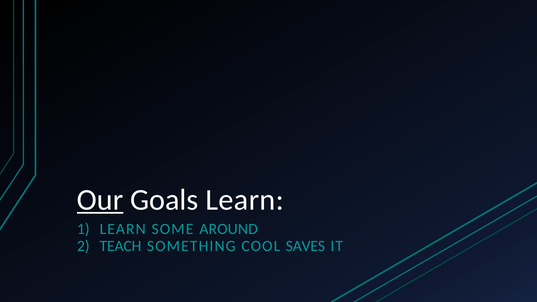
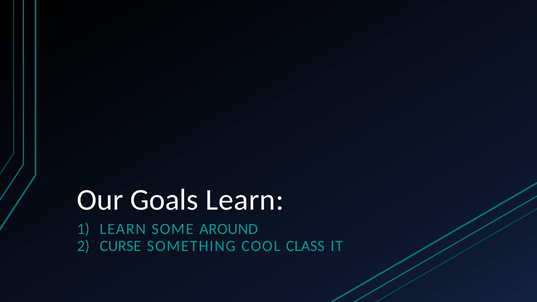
Our underline: present -> none
TEACH: TEACH -> CURSE
SAVES: SAVES -> CLASS
